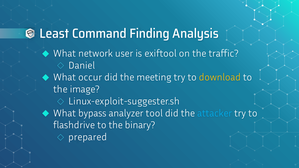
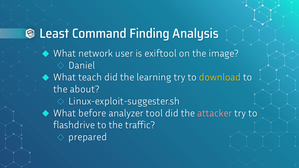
traffic: traffic -> image
occur: occur -> teach
meeting: meeting -> learning
image: image -> about
bypass: bypass -> before
attacker colour: light blue -> pink
binary: binary -> traffic
